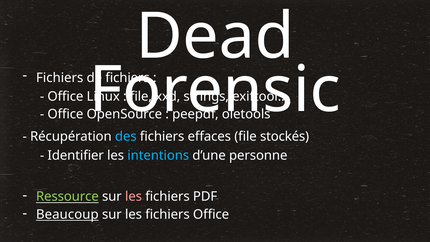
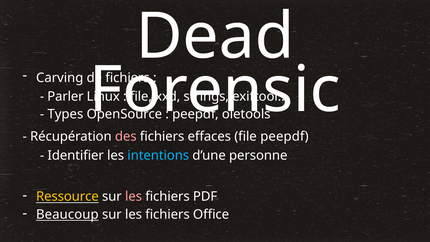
Fichiers at (60, 78): Fichiers -> Carving
Office at (65, 96): Office -> Parler
Office at (65, 114): Office -> Types
des colour: light blue -> pink
file stockés: stockés -> peepdf
Ressource colour: light green -> yellow
